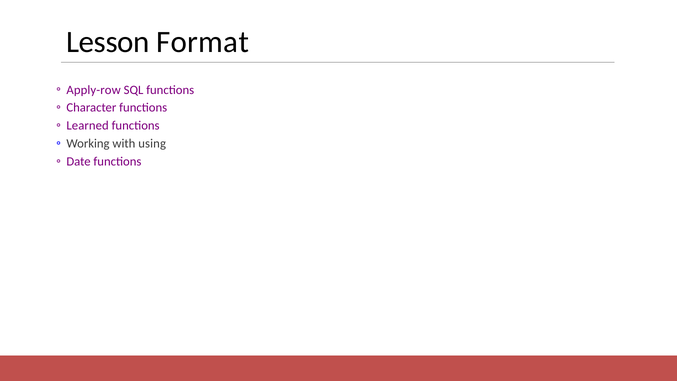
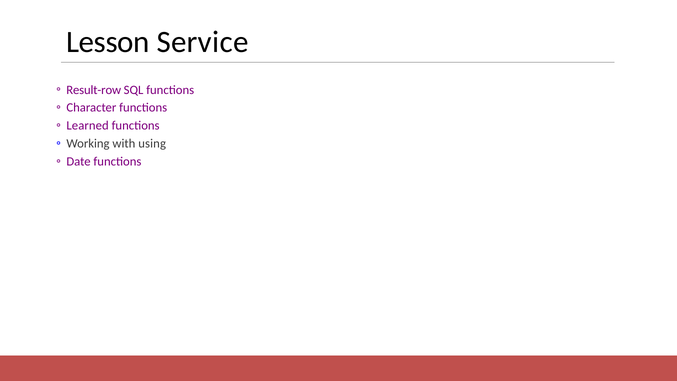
Format: Format -> Service
Apply-row: Apply-row -> Result-row
